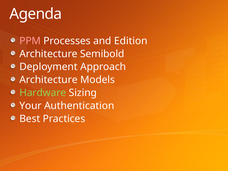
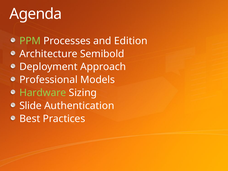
PPM colour: pink -> light green
Architecture at (48, 80): Architecture -> Professional
Your: Your -> Slide
